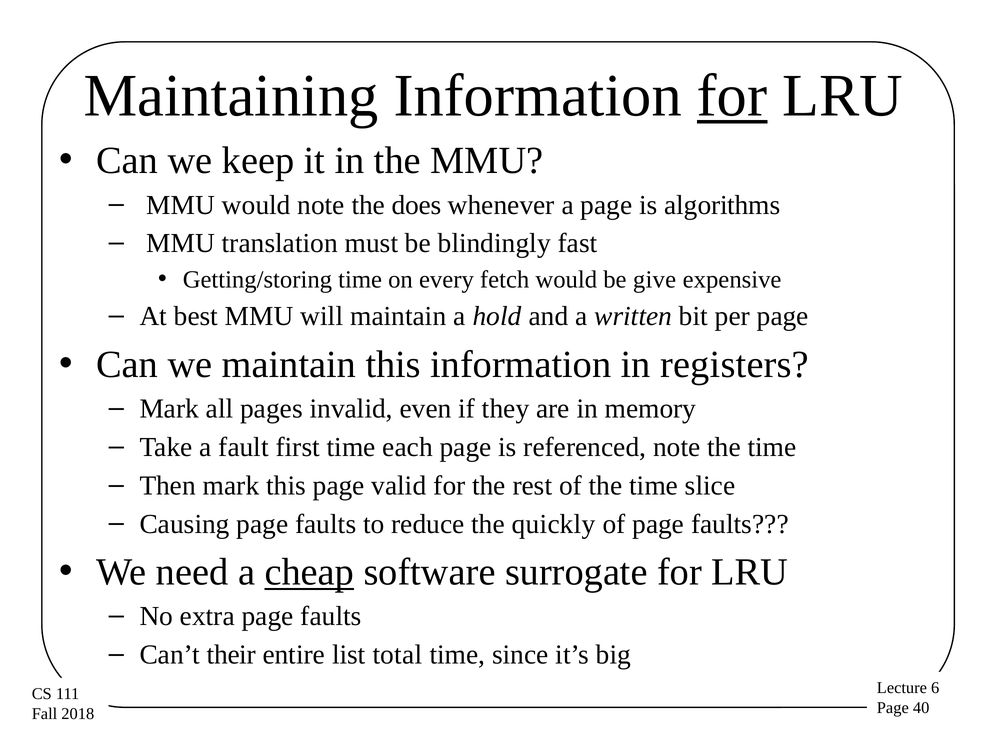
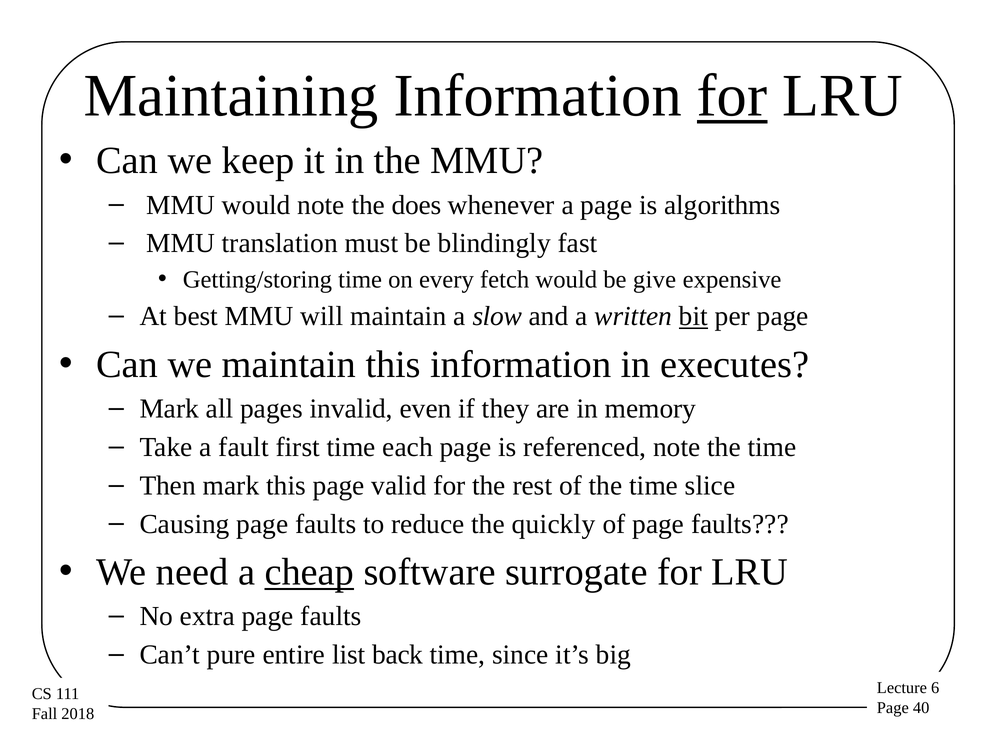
hold: hold -> slow
bit underline: none -> present
registers: registers -> executes
their: their -> pure
total: total -> back
